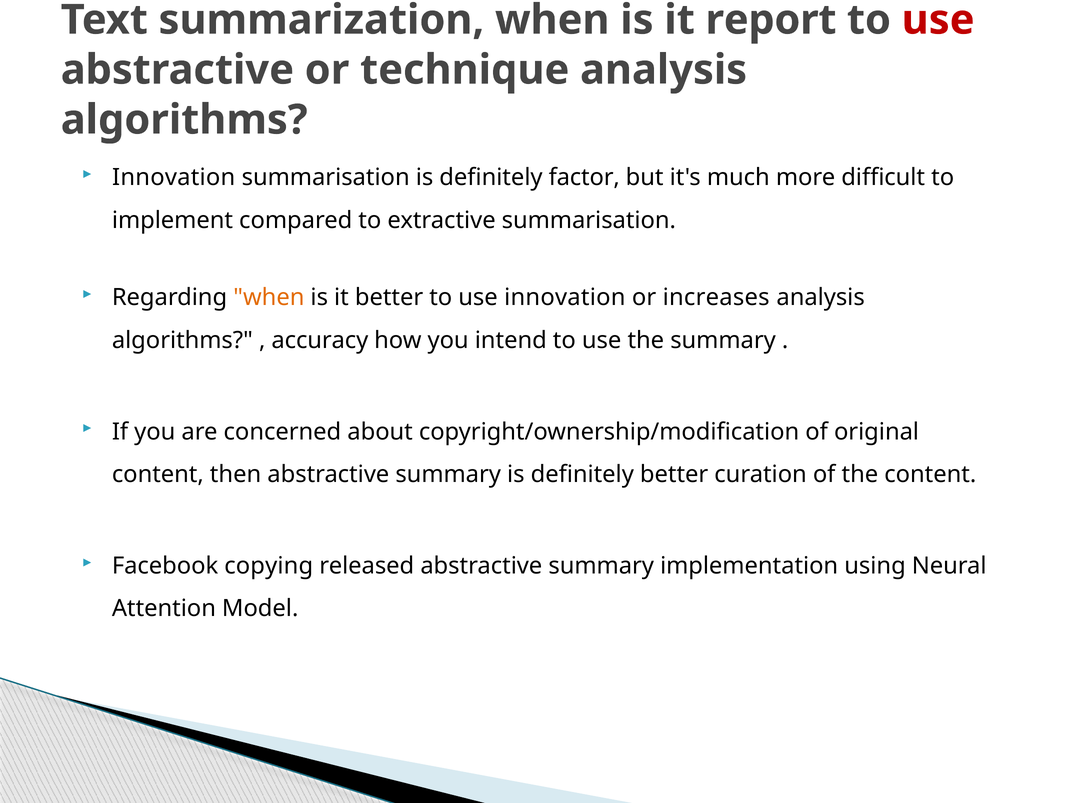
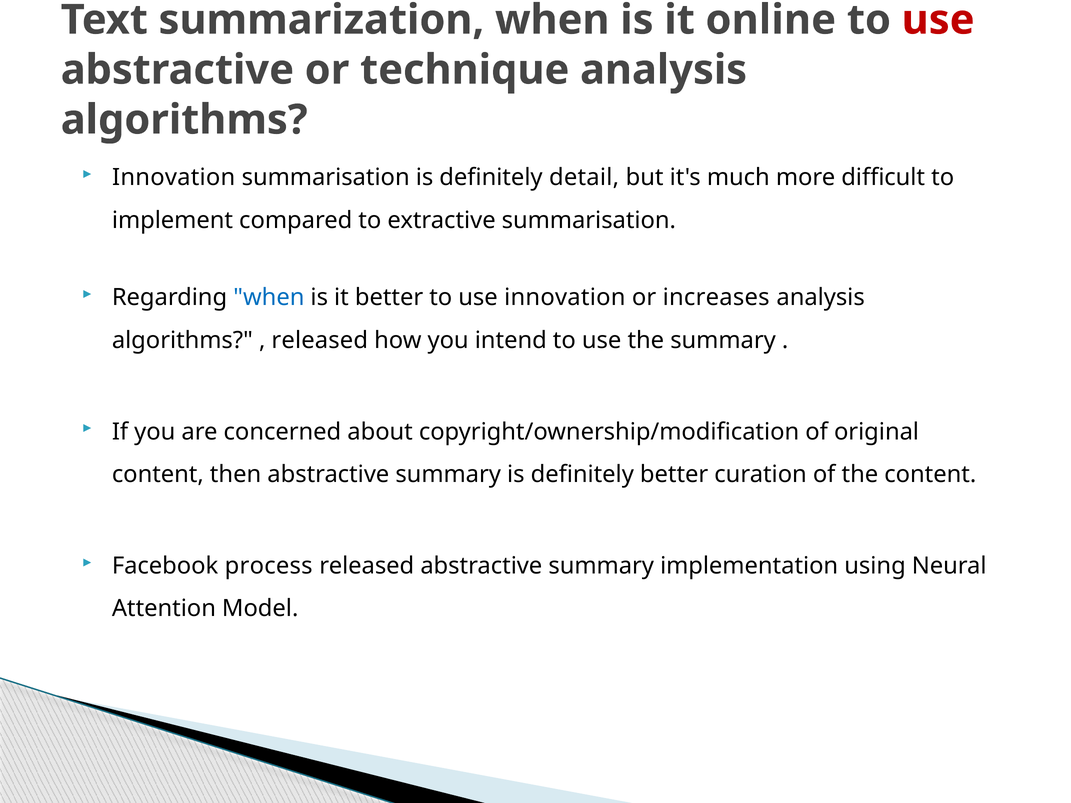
report: report -> online
factor: factor -> detail
when at (269, 298) colour: orange -> blue
accuracy at (320, 340): accuracy -> released
copying: copying -> process
